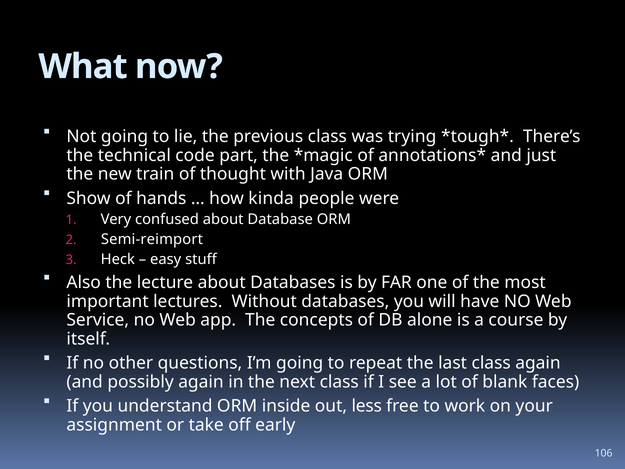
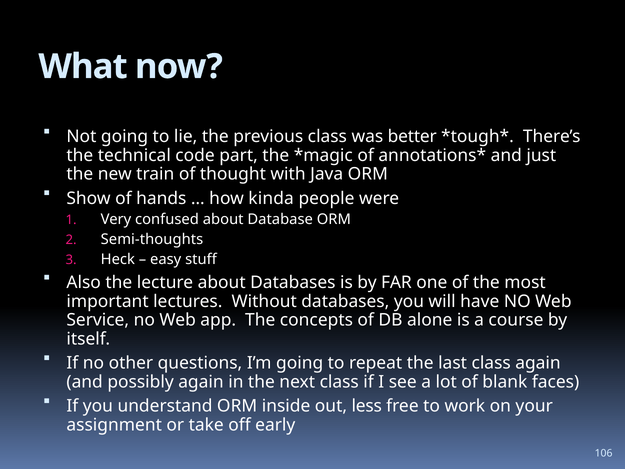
trying: trying -> better
Semi-reimport: Semi-reimport -> Semi-thoughts
